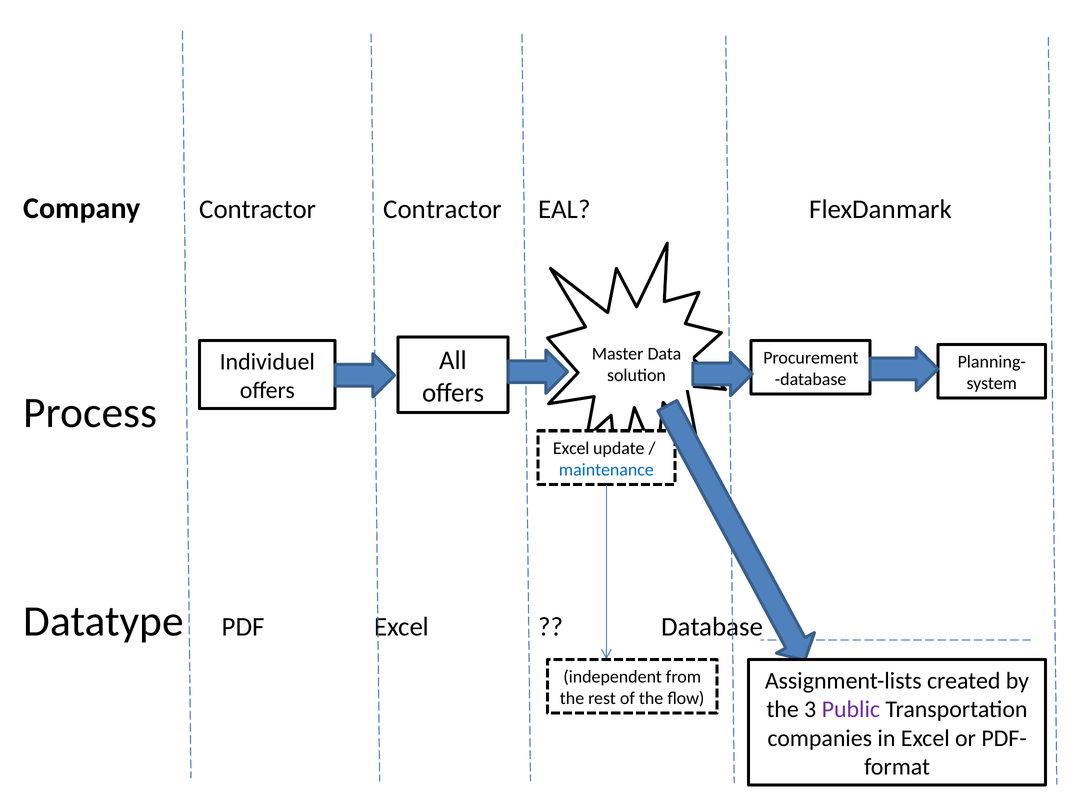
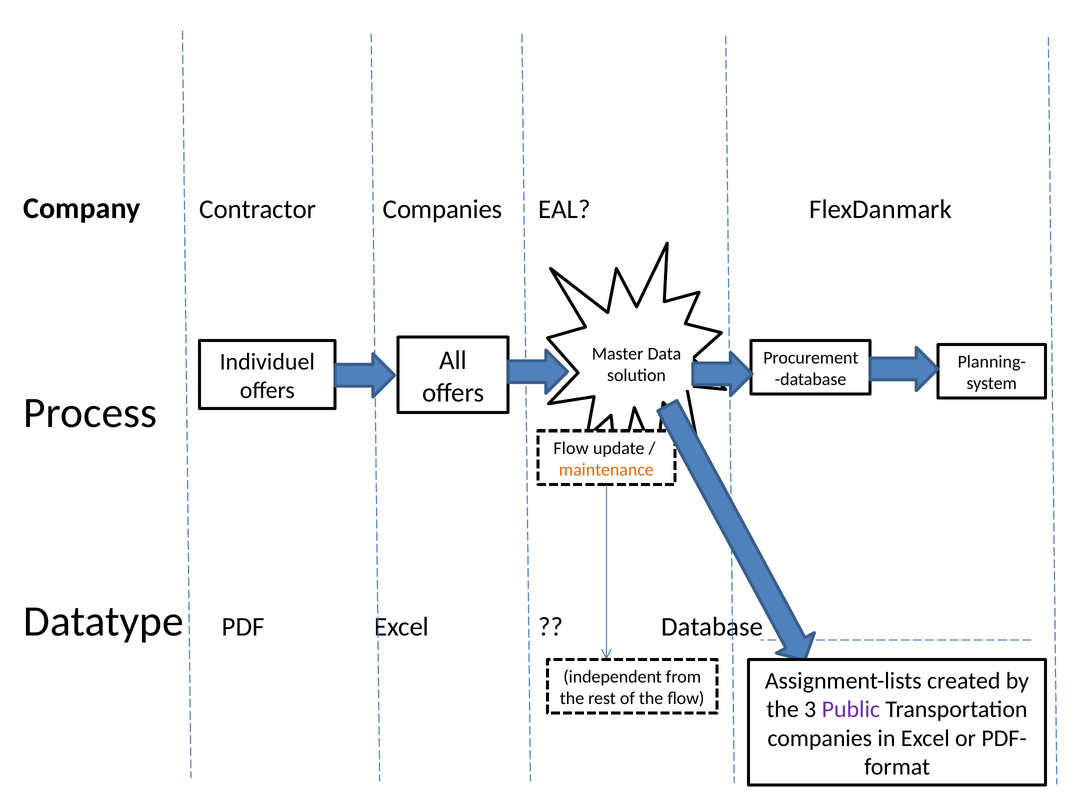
Contractor Contractor: Contractor -> Companies
Excel at (571, 448): Excel -> Flow
maintenance colour: blue -> orange
